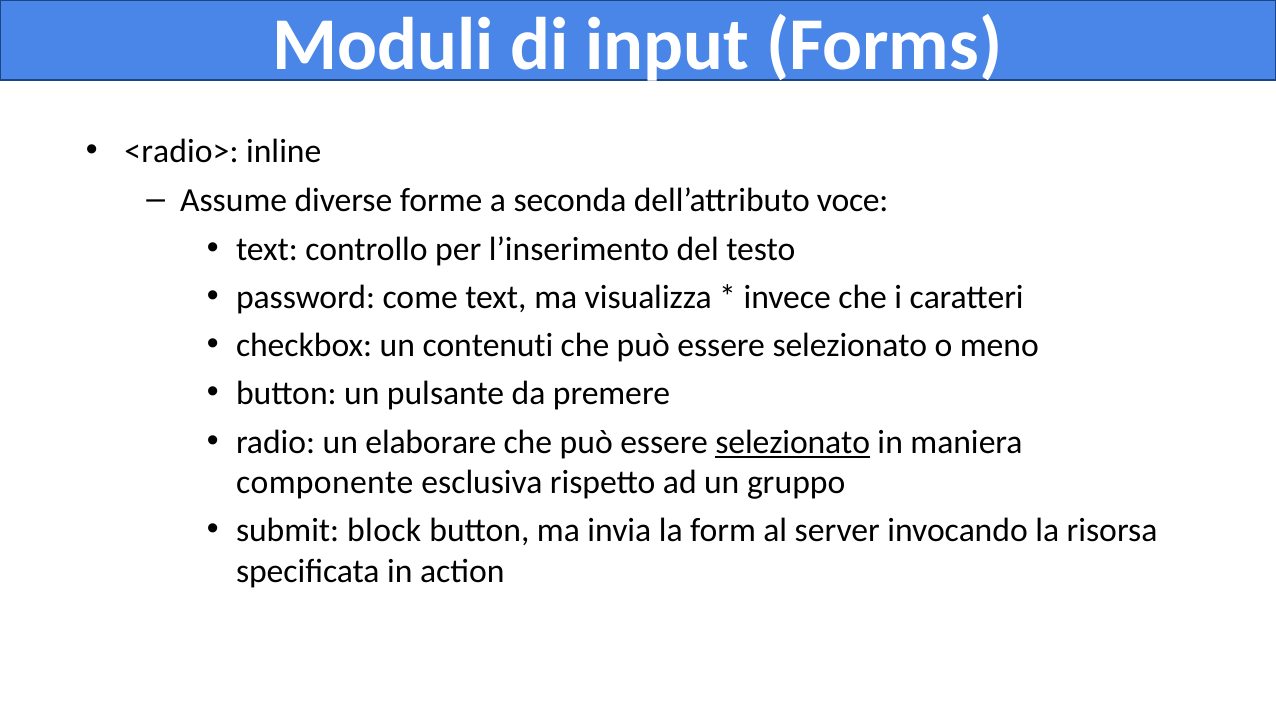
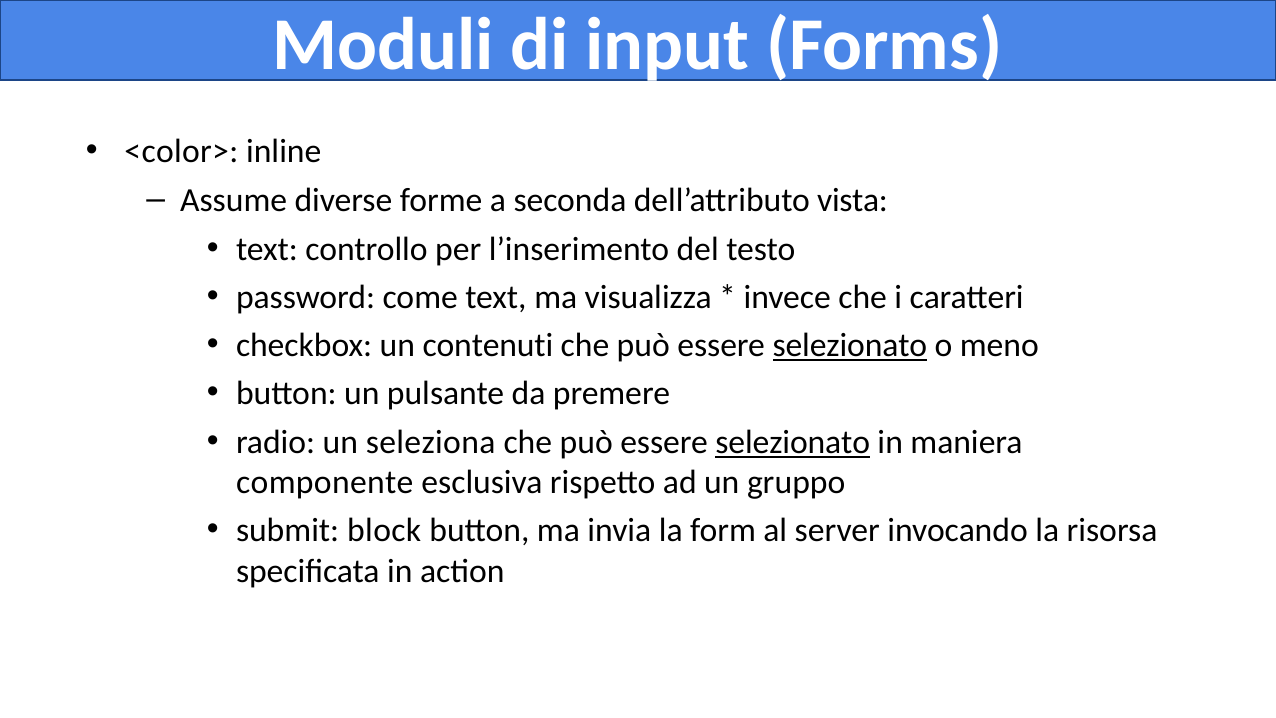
<radio>: <radio> -> <color>
voce: voce -> vista
selezionato at (850, 345) underline: none -> present
elaborare: elaborare -> seleziona
